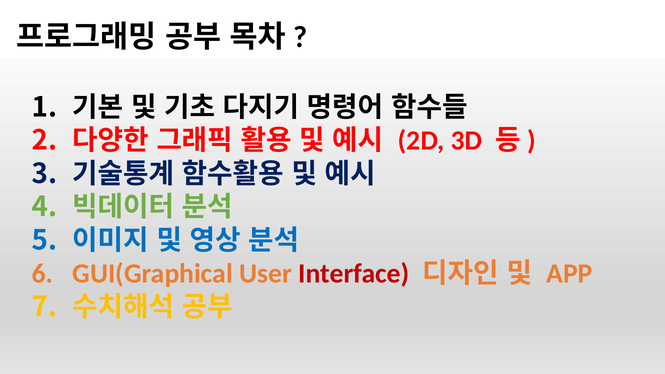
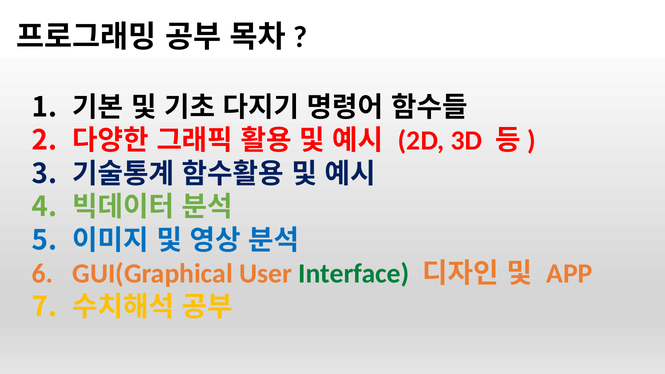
Interface colour: red -> green
